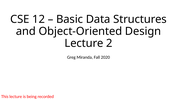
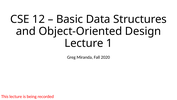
2: 2 -> 1
